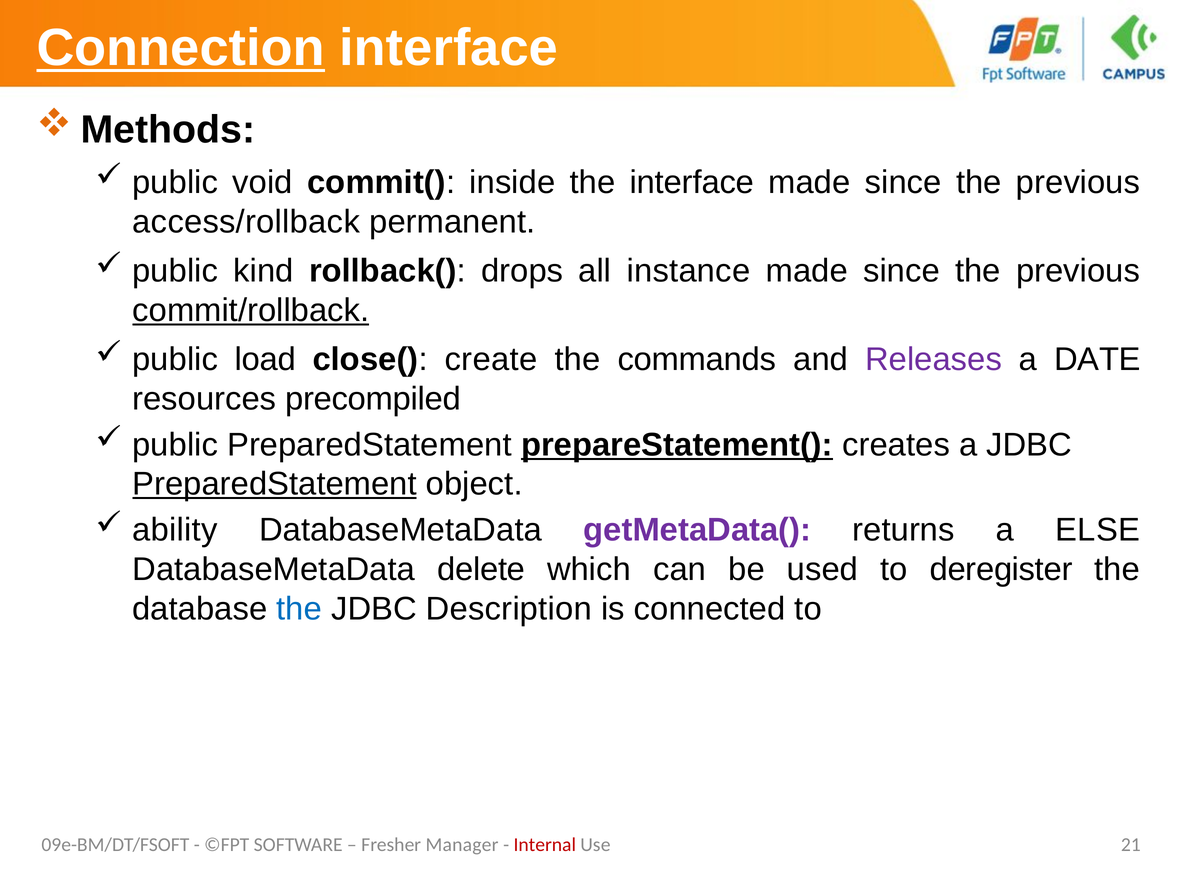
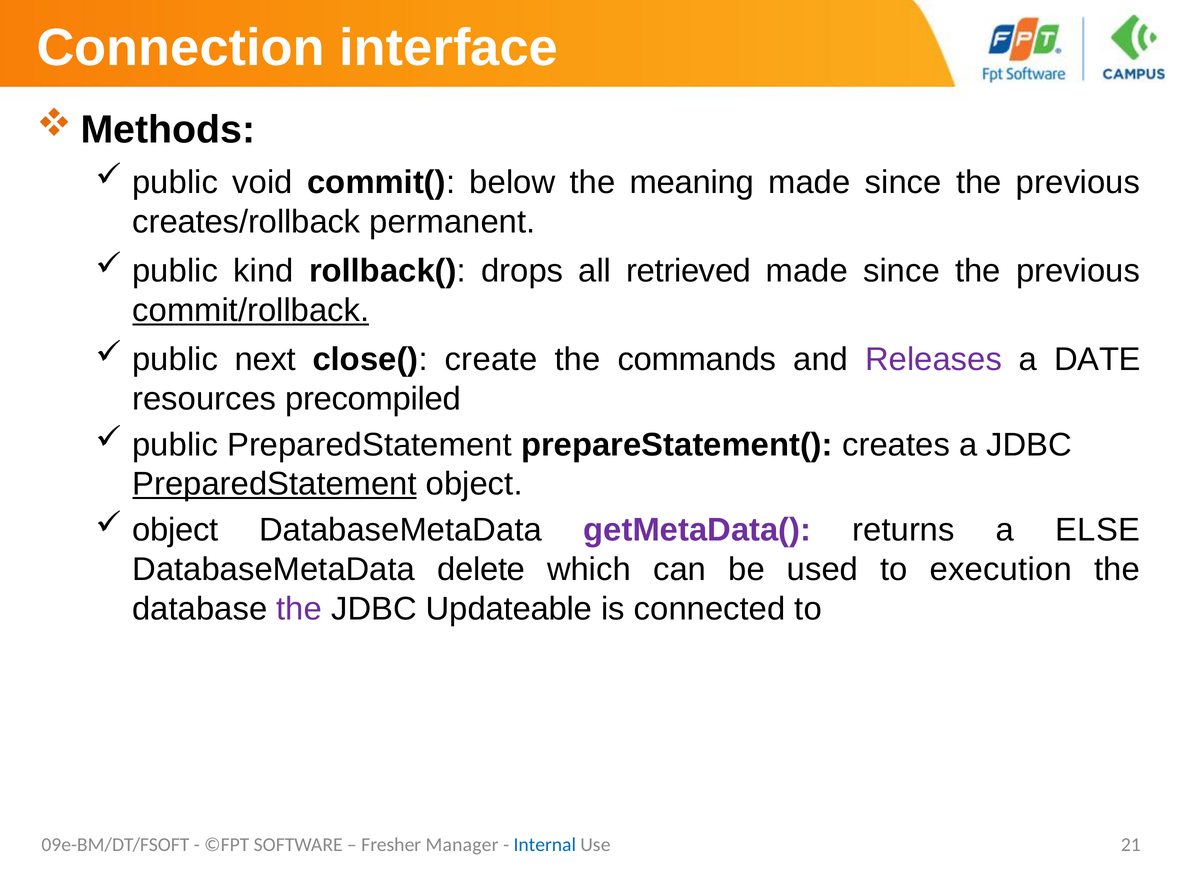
Connection underline: present -> none
inside: inside -> below
the interface: interface -> meaning
access/rollback: access/rollback -> creates/rollback
instance: instance -> retrieved
load: load -> next
prepareStatement( underline: present -> none
ability at (175, 530): ability -> object
deregister: deregister -> execution
the at (299, 609) colour: blue -> purple
Description: Description -> Updateable
Internal colour: red -> blue
